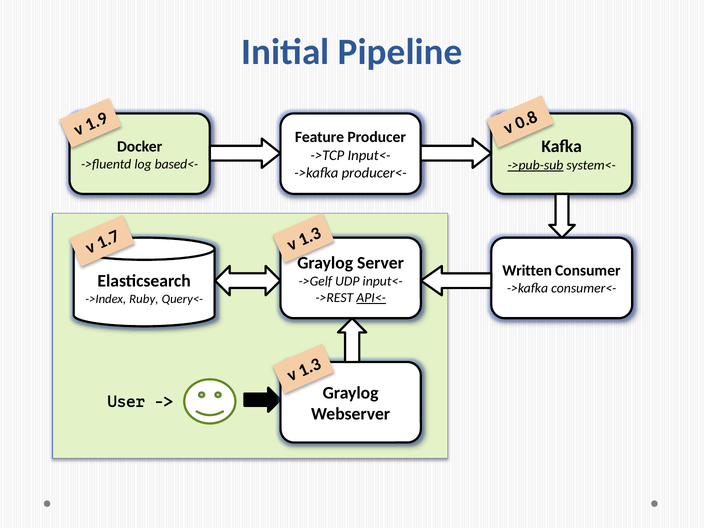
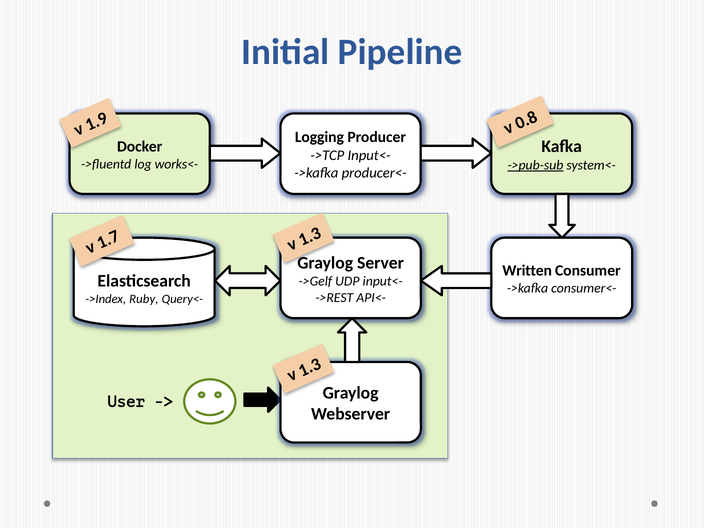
Feature: Feature -> Logging
based<-: based<- -> works<-
API<- underline: present -> none
